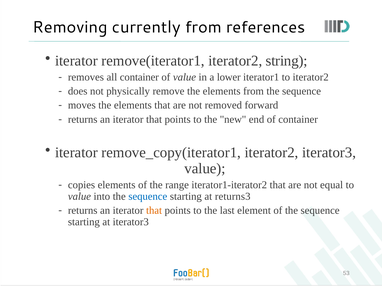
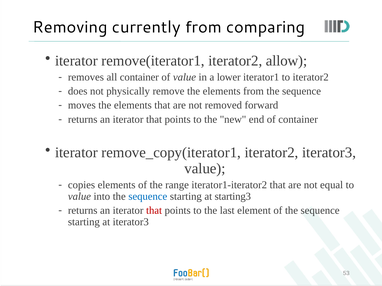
references: references -> comparing
string: string -> allow
returns3: returns3 -> starting3
that at (154, 211) colour: orange -> red
